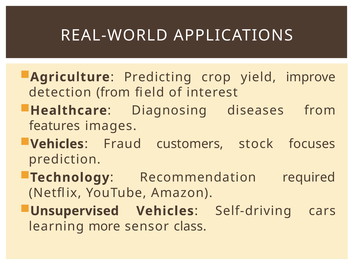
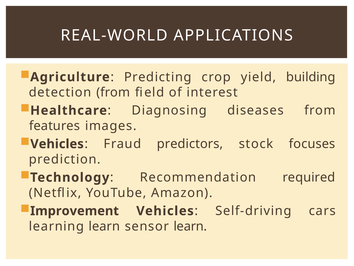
improve: improve -> building
customers: customers -> predictors
Unsupervised: Unsupervised -> Improvement
learning more: more -> learn
sensor class: class -> learn
